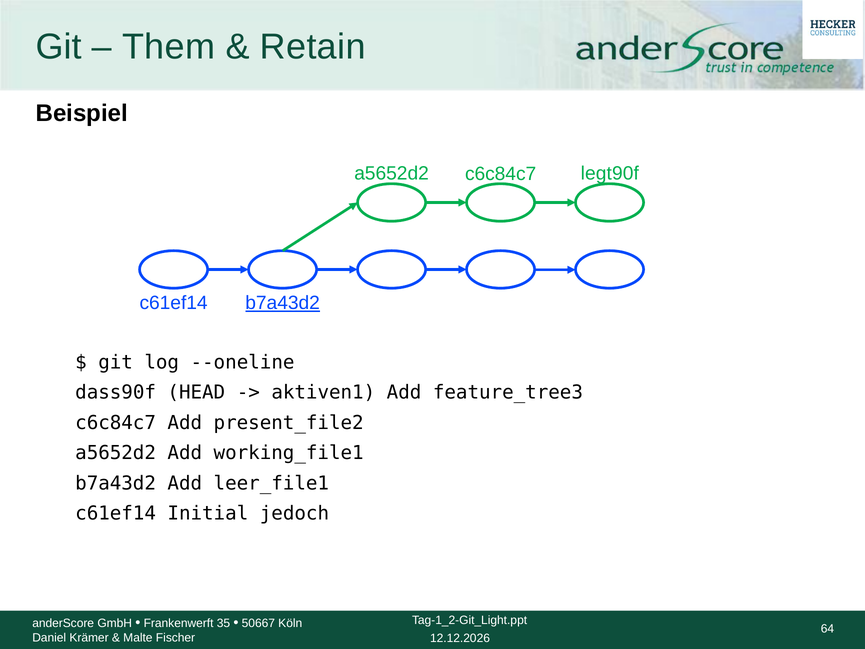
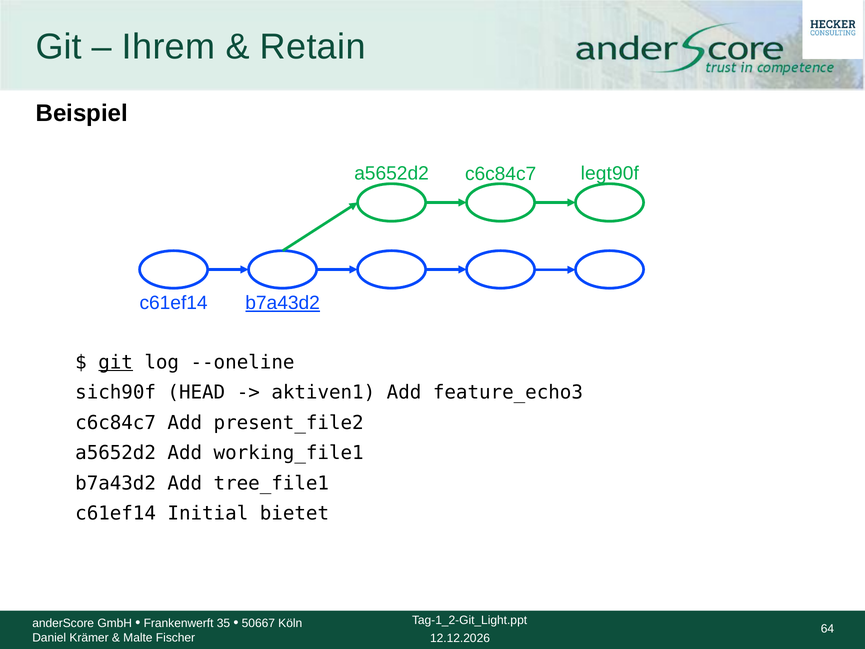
Them: Them -> Ihrem
git at (116, 362) underline: none -> present
dass90f: dass90f -> sich90f
feature_tree3: feature_tree3 -> feature_echo3
leer_file1: leer_file1 -> tree_file1
jedoch: jedoch -> bietet
